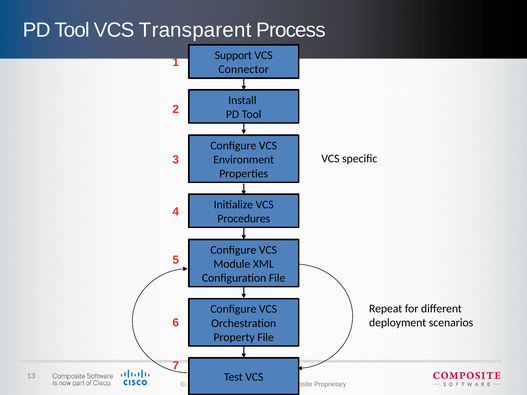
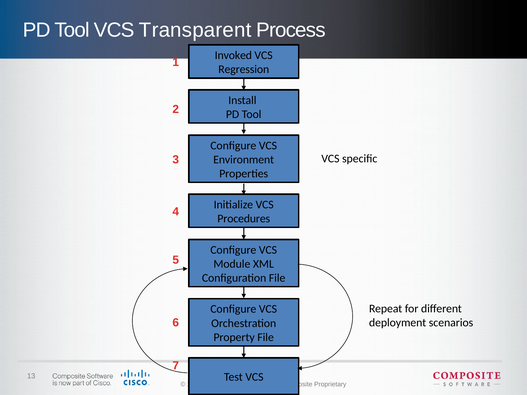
Support: Support -> Invoked
Connector: Connector -> Regression
